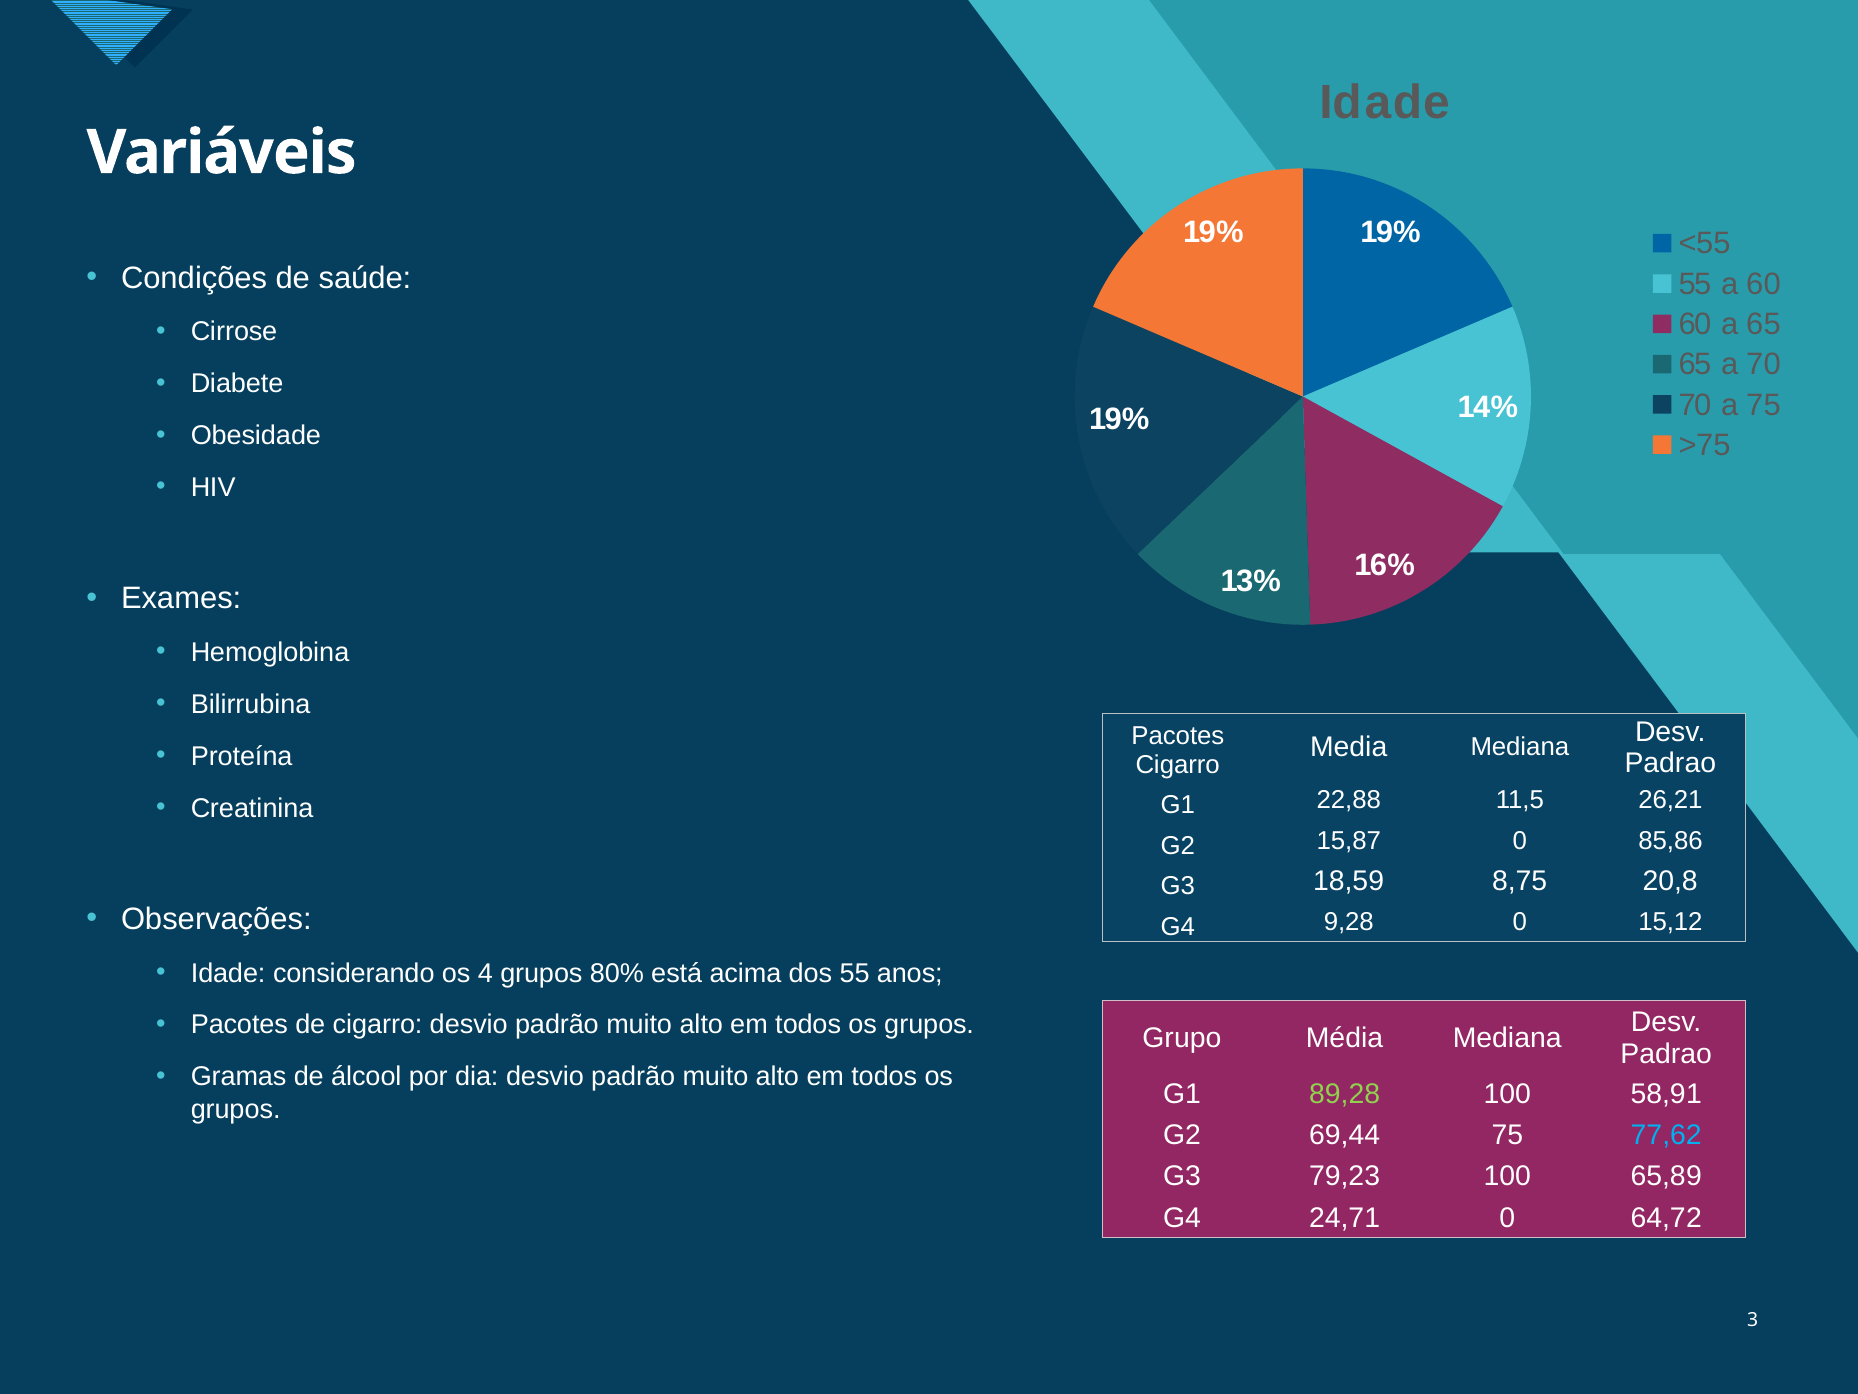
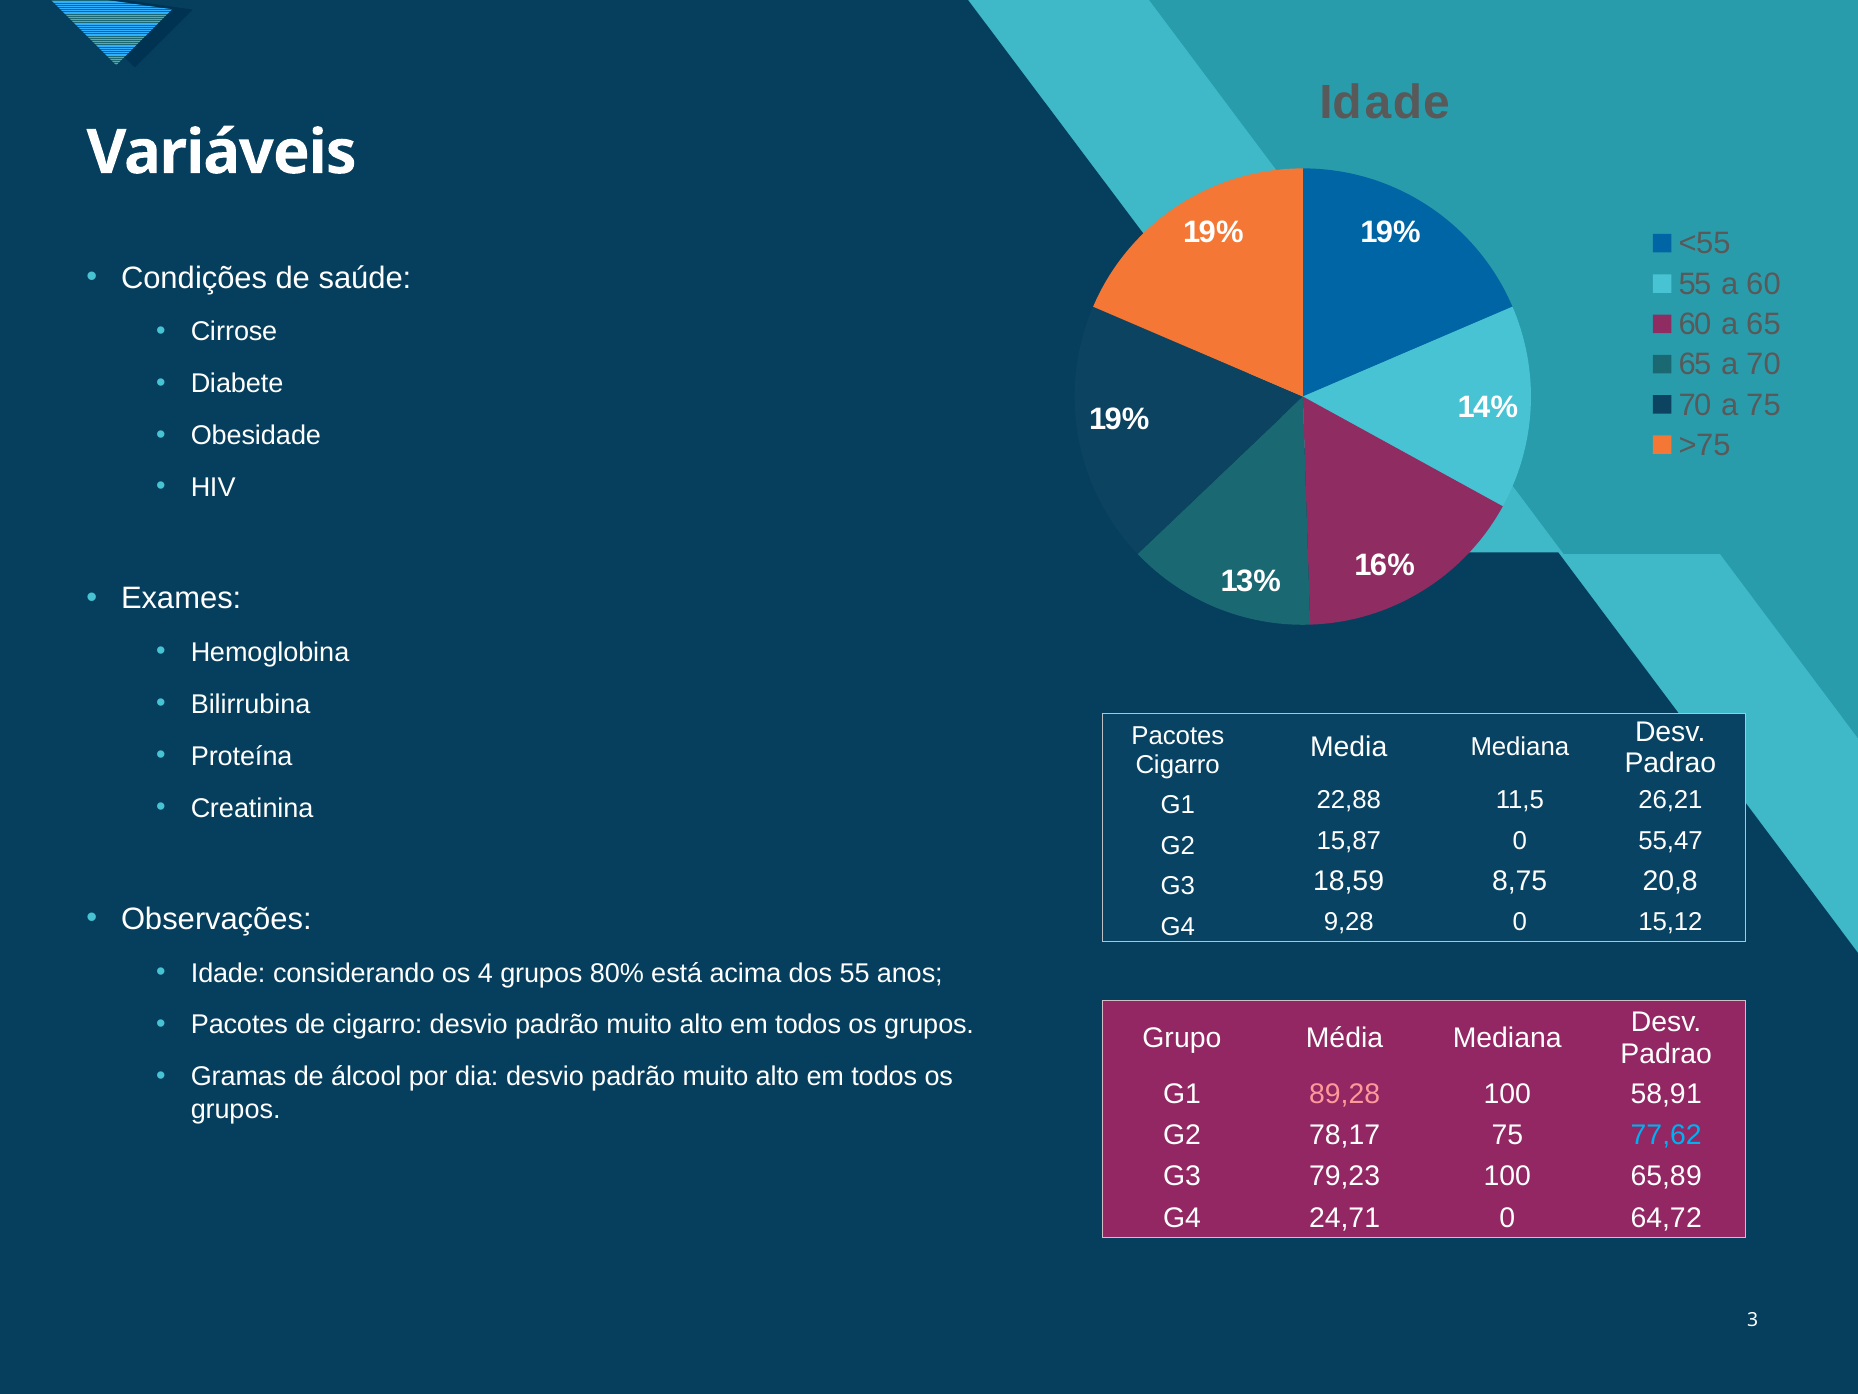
85,86: 85,86 -> 55,47
89,28 colour: light green -> pink
69,44: 69,44 -> 78,17
